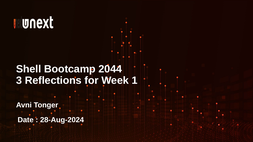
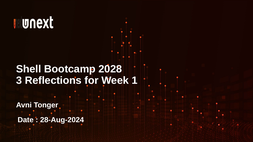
2044: 2044 -> 2028
